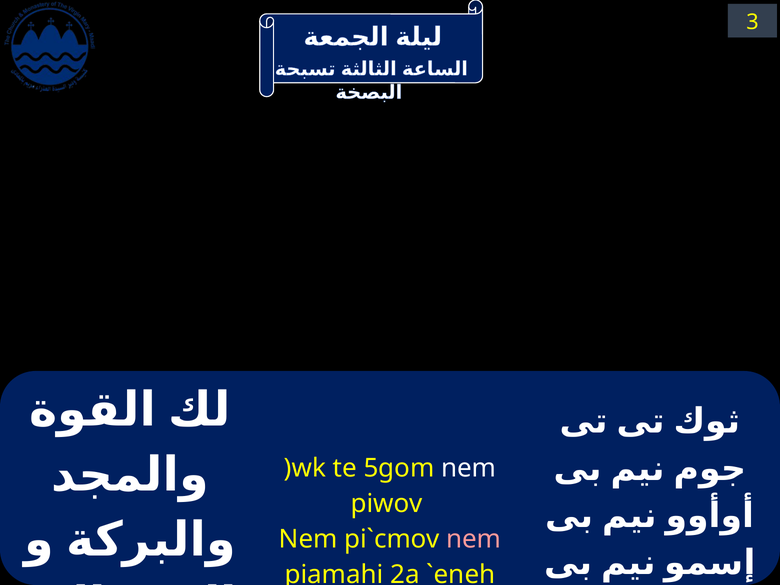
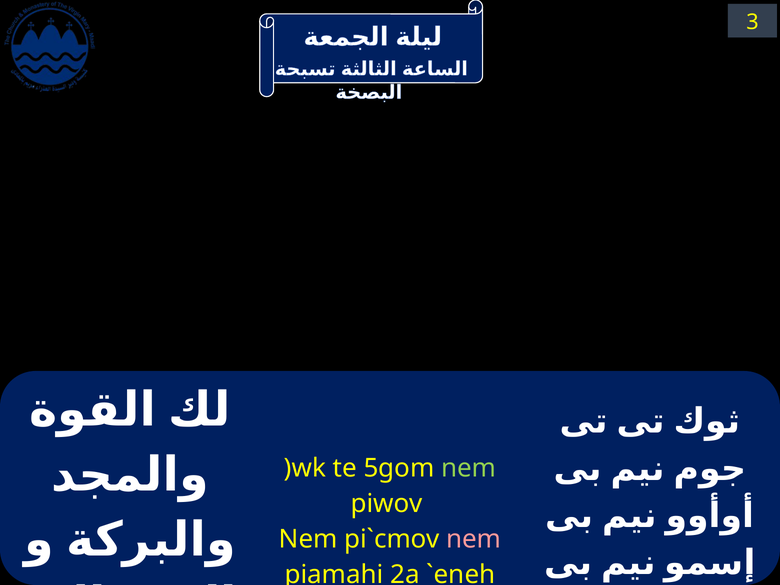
nem at (469, 468) colour: white -> light green
